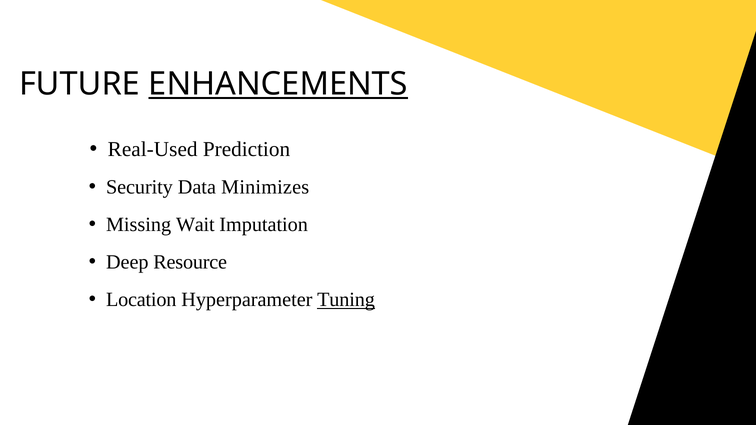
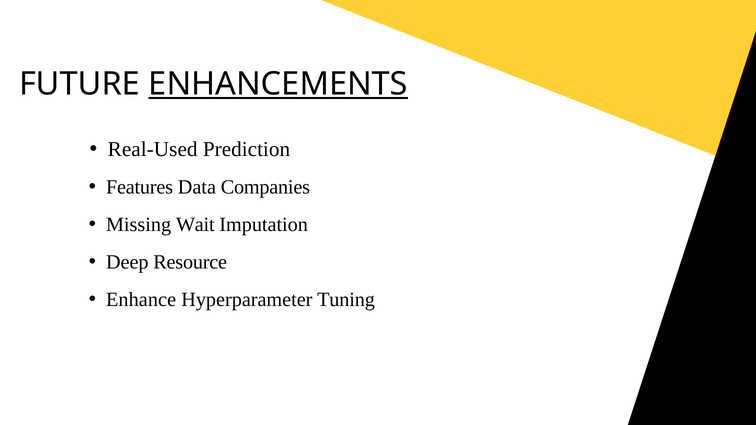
Security: Security -> Features
Minimizes: Minimizes -> Companies
Location: Location -> Enhance
Tuning underline: present -> none
